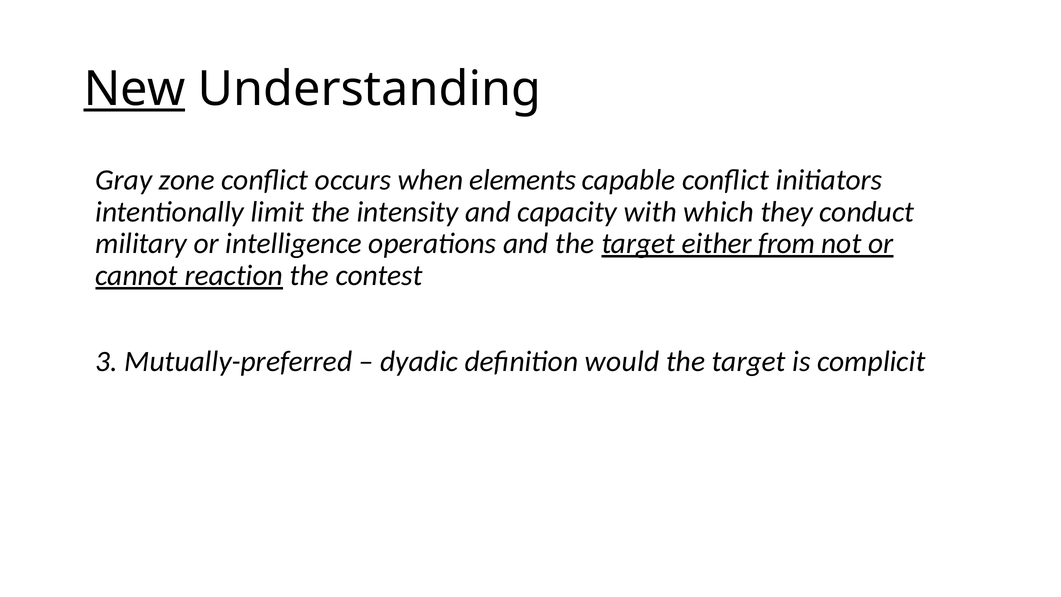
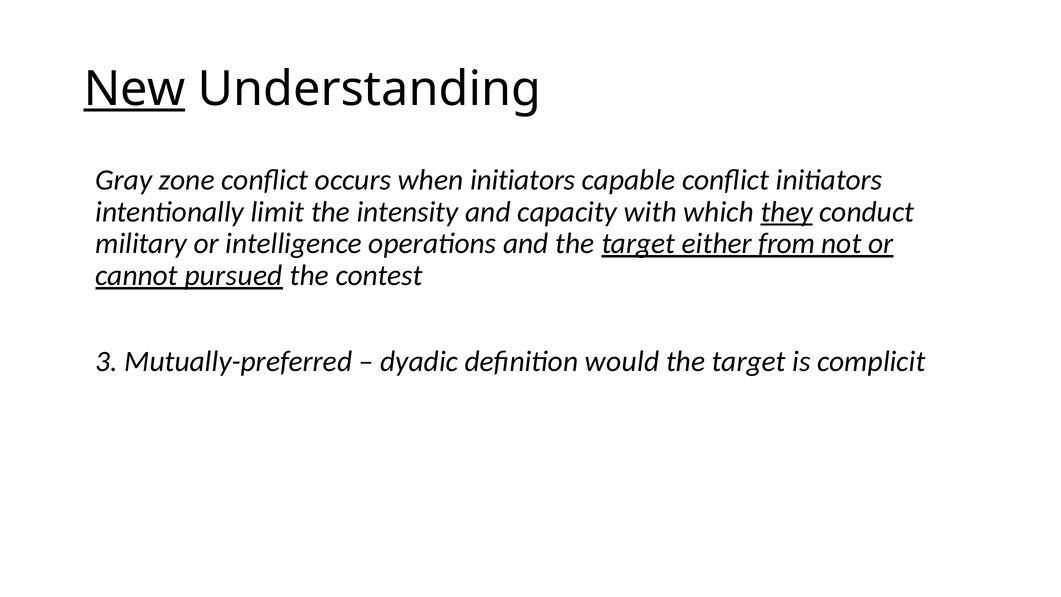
when elements: elements -> initiators
they underline: none -> present
reaction: reaction -> pursued
